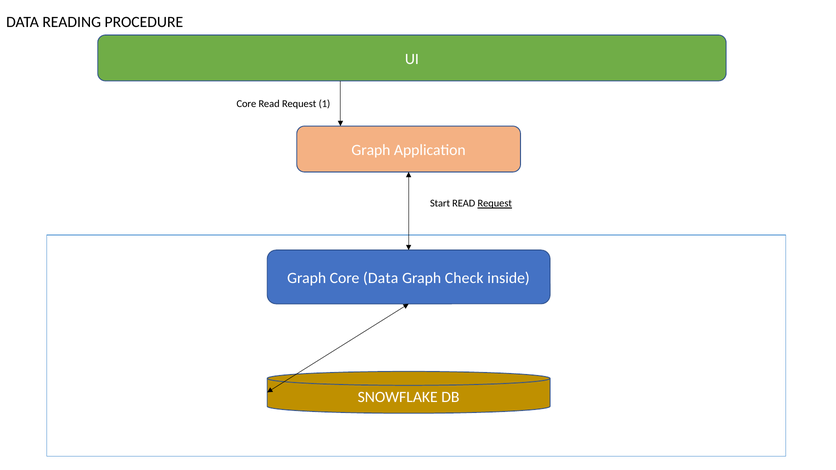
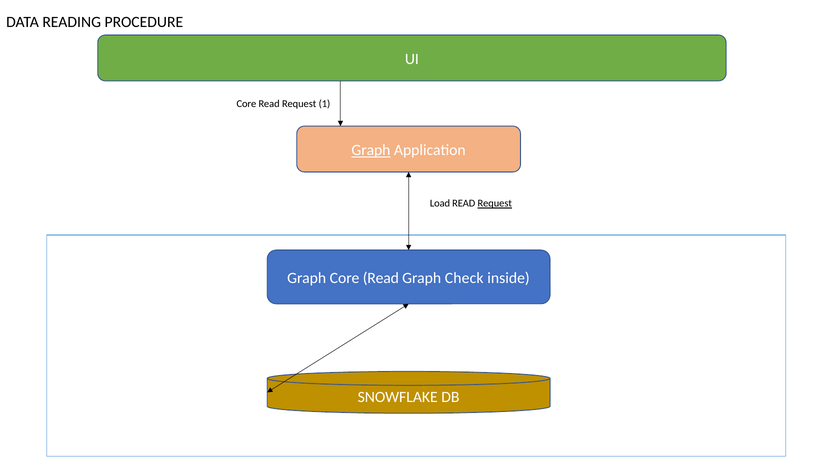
Graph at (371, 150) underline: none -> present
Start: Start -> Load
Graph Core Data: Data -> Read
